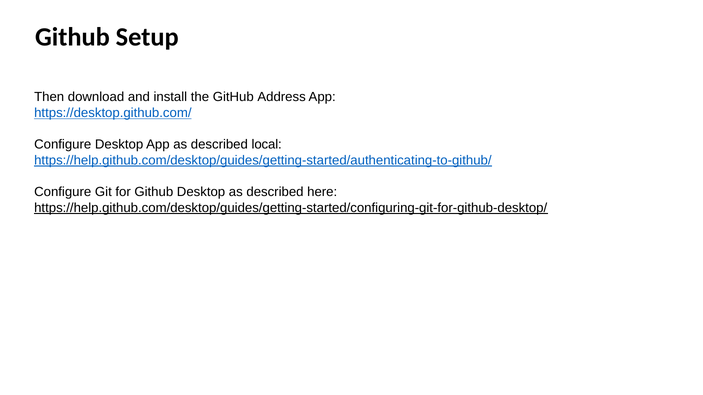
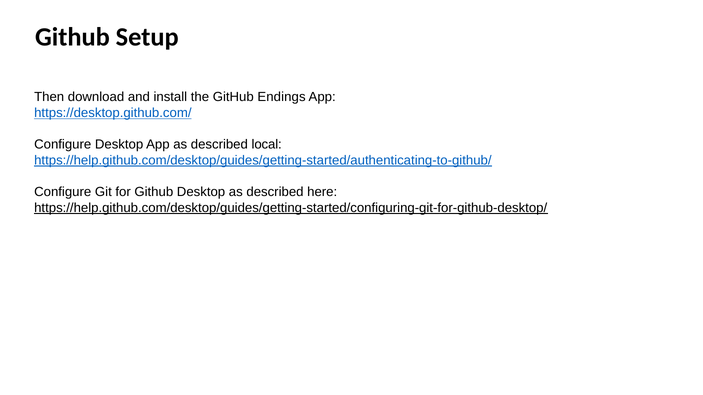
Address: Address -> Endings
